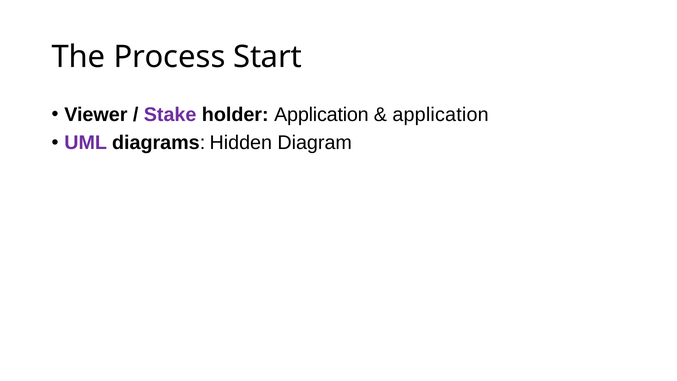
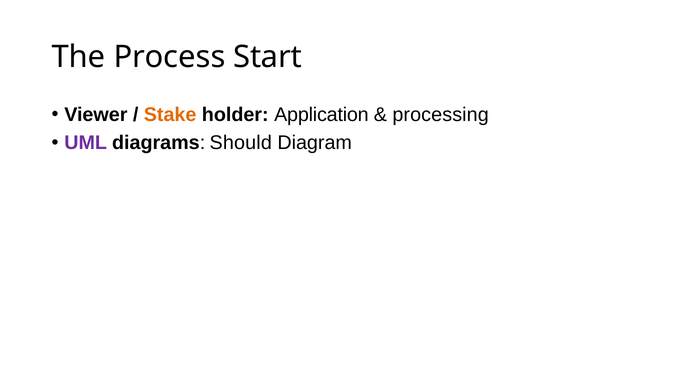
Stake colour: purple -> orange
application at (441, 114): application -> processing
Hidden: Hidden -> Should
